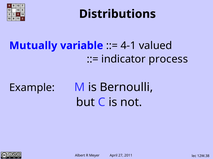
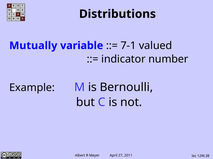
4-1: 4-1 -> 7-1
process: process -> number
